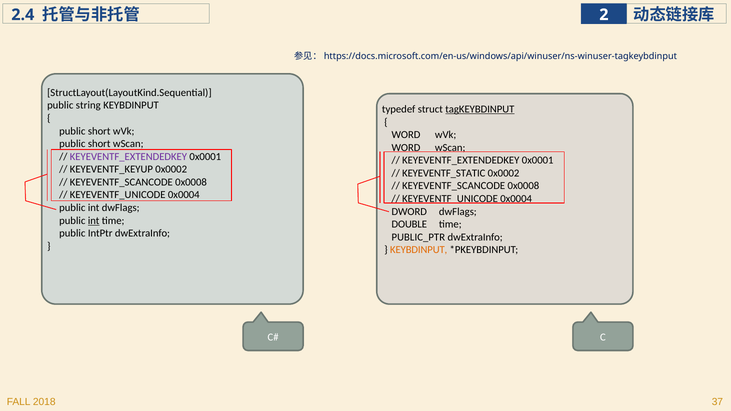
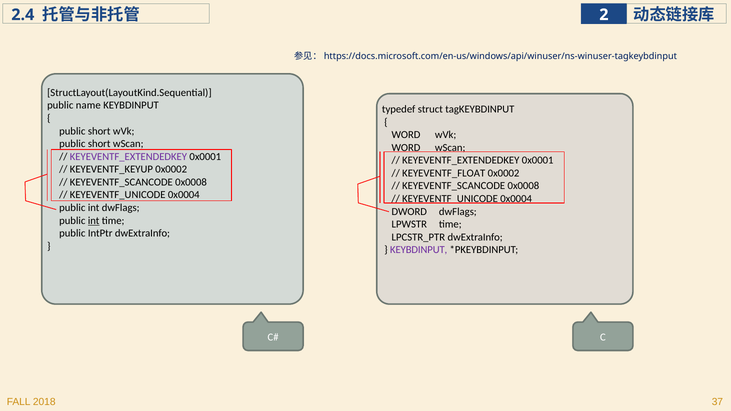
string: string -> name
tagKEYBDINPUT underline: present -> none
KEYEVENTF_STATIC: KEYEVENTF_STATIC -> KEYEVENTF_FLOAT
DOUBLE: DOUBLE -> LPWSTR
PUBLIC_PTR: PUBLIC_PTR -> LPCSTR_PTR
KEYBDINPUT at (419, 250) colour: orange -> purple
